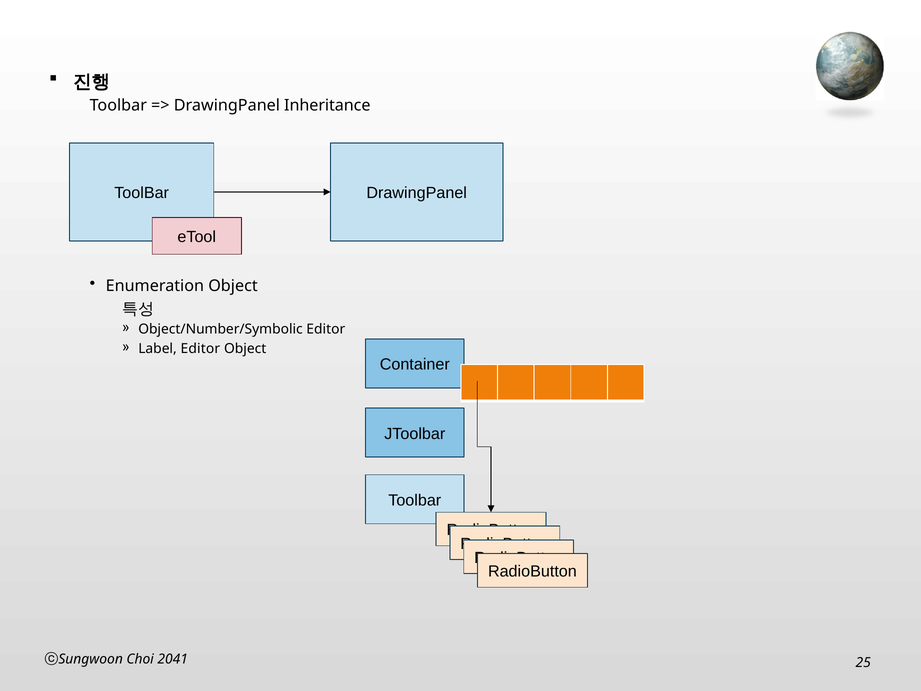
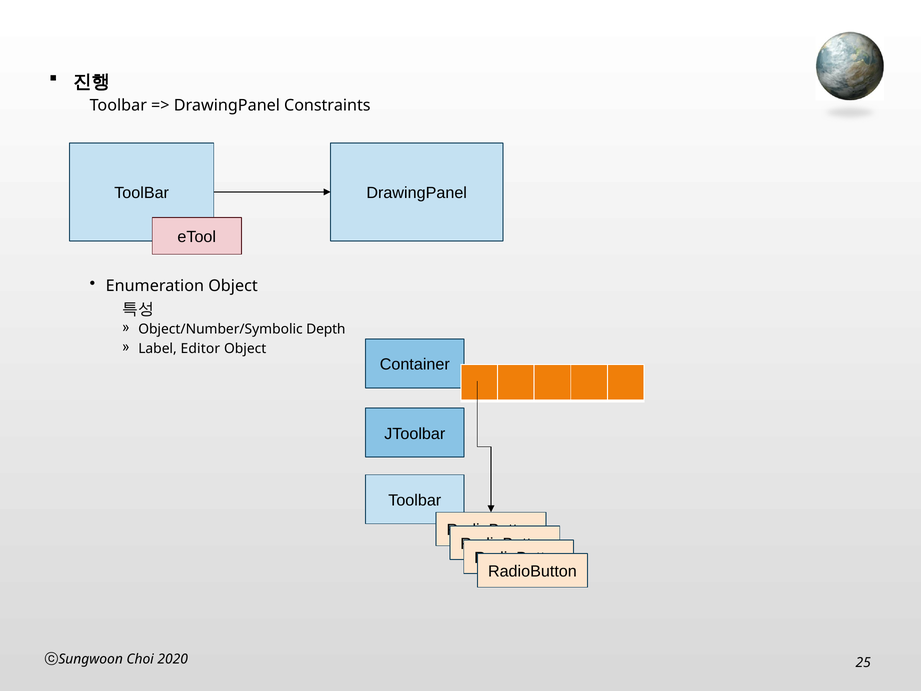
Inheritance: Inheritance -> Constraints
Object/Number/Symbolic Editor: Editor -> Depth
2041: 2041 -> 2020
